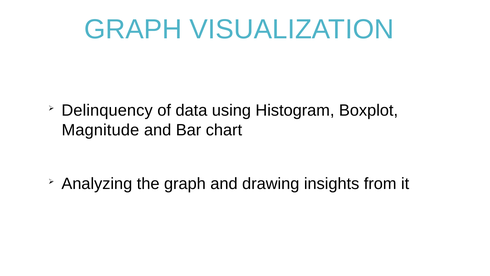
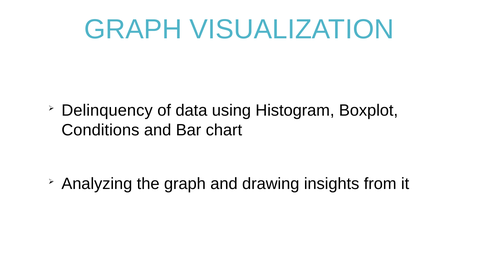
Magnitude: Magnitude -> Conditions
